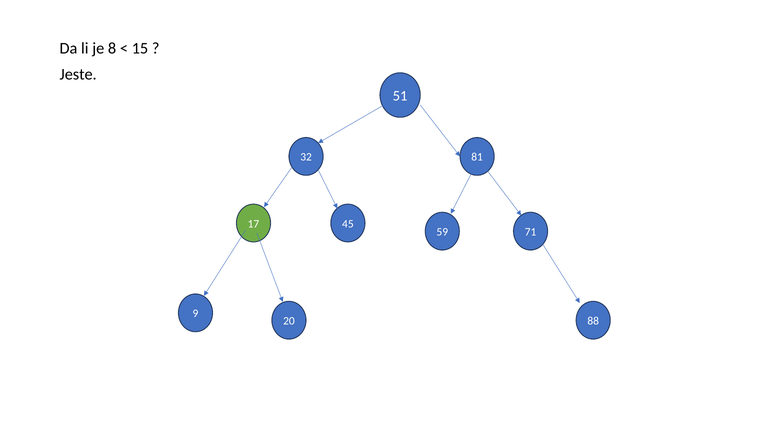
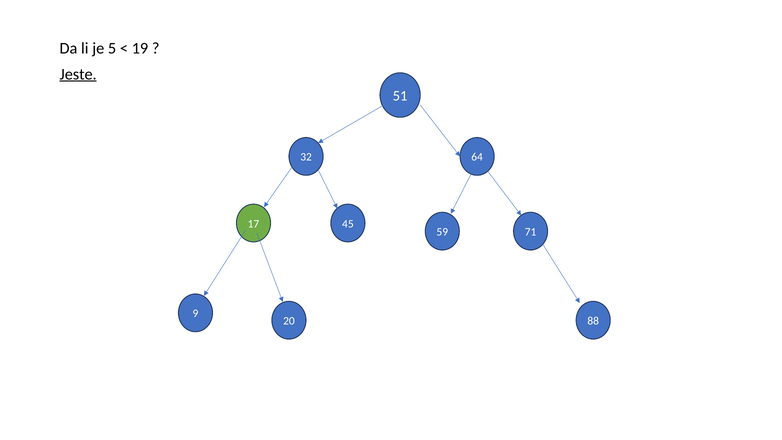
8: 8 -> 5
15: 15 -> 19
Jeste underline: none -> present
81: 81 -> 64
